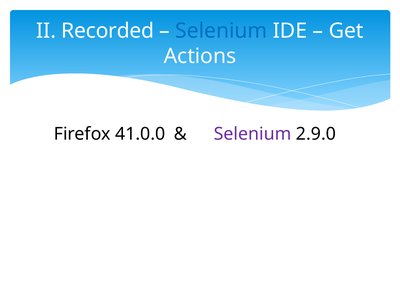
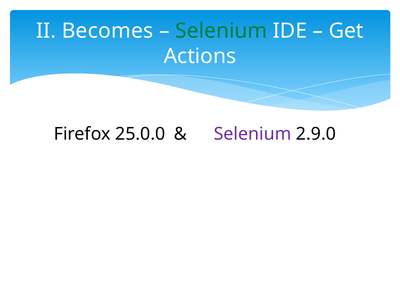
Recorded: Recorded -> Becomes
Selenium at (221, 31) colour: blue -> green
41.0.0: 41.0.0 -> 25.0.0
